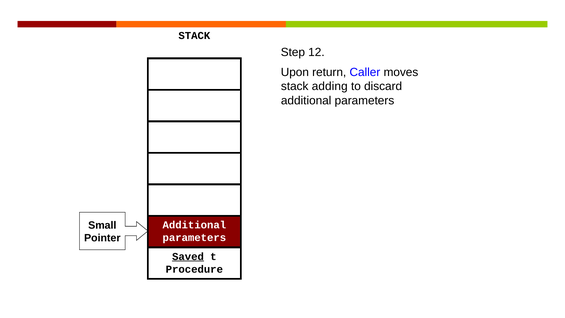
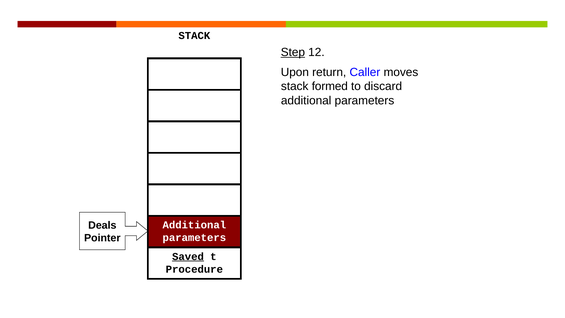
Step underline: none -> present
adding: adding -> formed
Small: Small -> Deals
